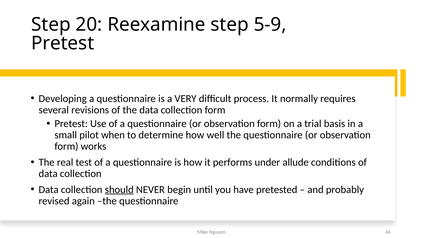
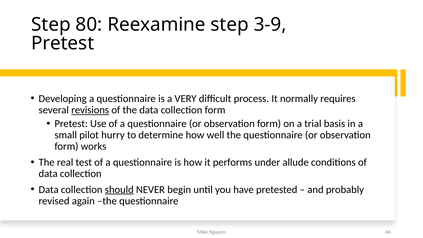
20: 20 -> 80
5-9: 5-9 -> 3-9
revisions underline: none -> present
when: when -> hurry
